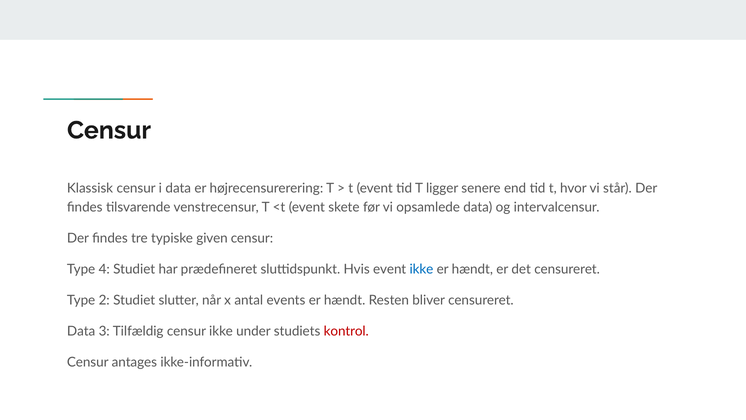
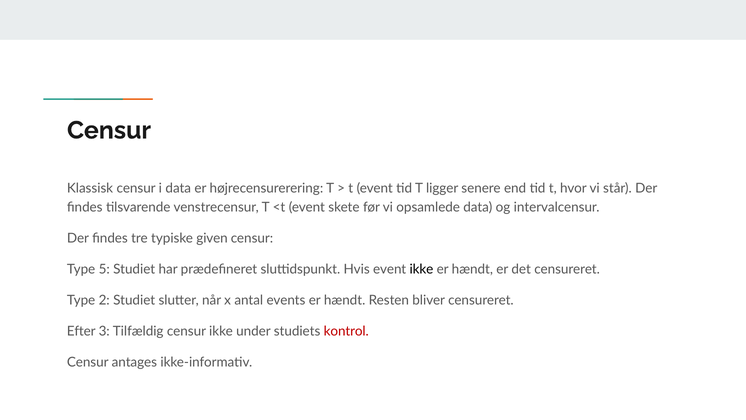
4: 4 -> 5
ikke at (421, 269) colour: blue -> black
Data at (81, 331): Data -> Efter
